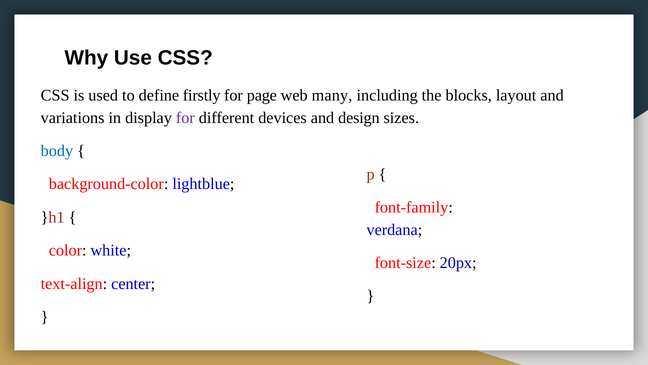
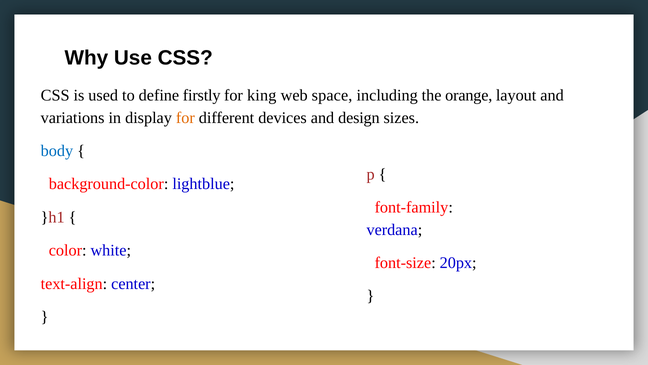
page: page -> king
many: many -> space
blocks: blocks -> orange
for at (185, 118) colour: purple -> orange
